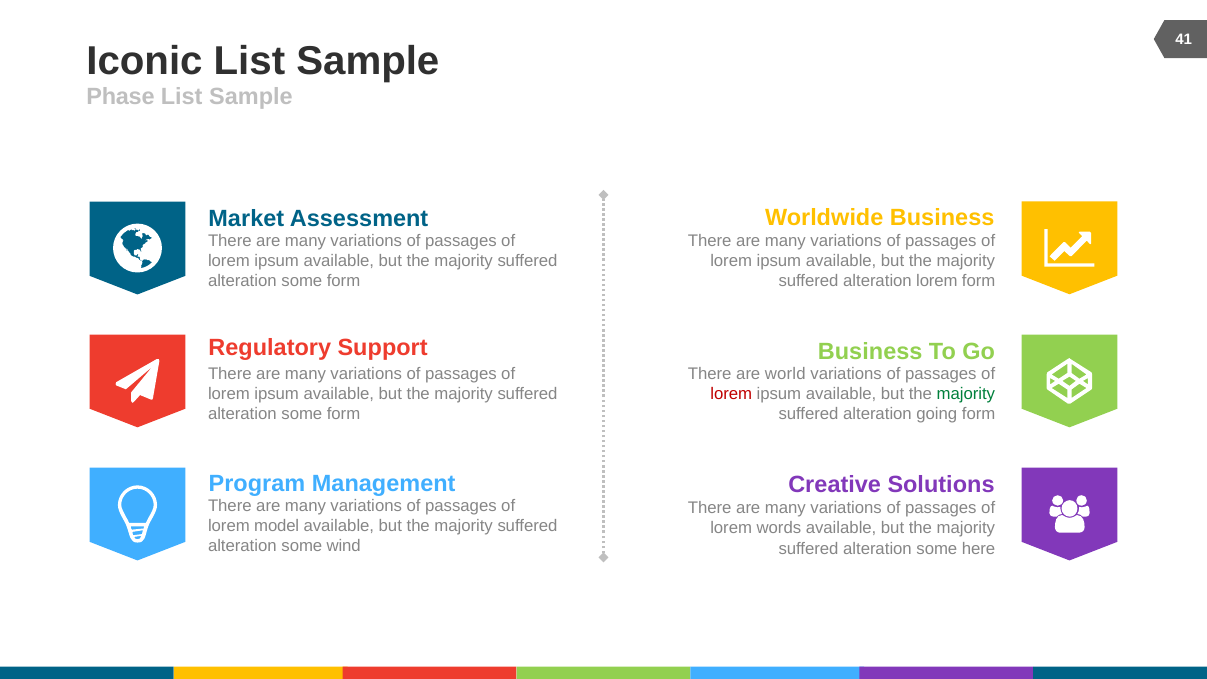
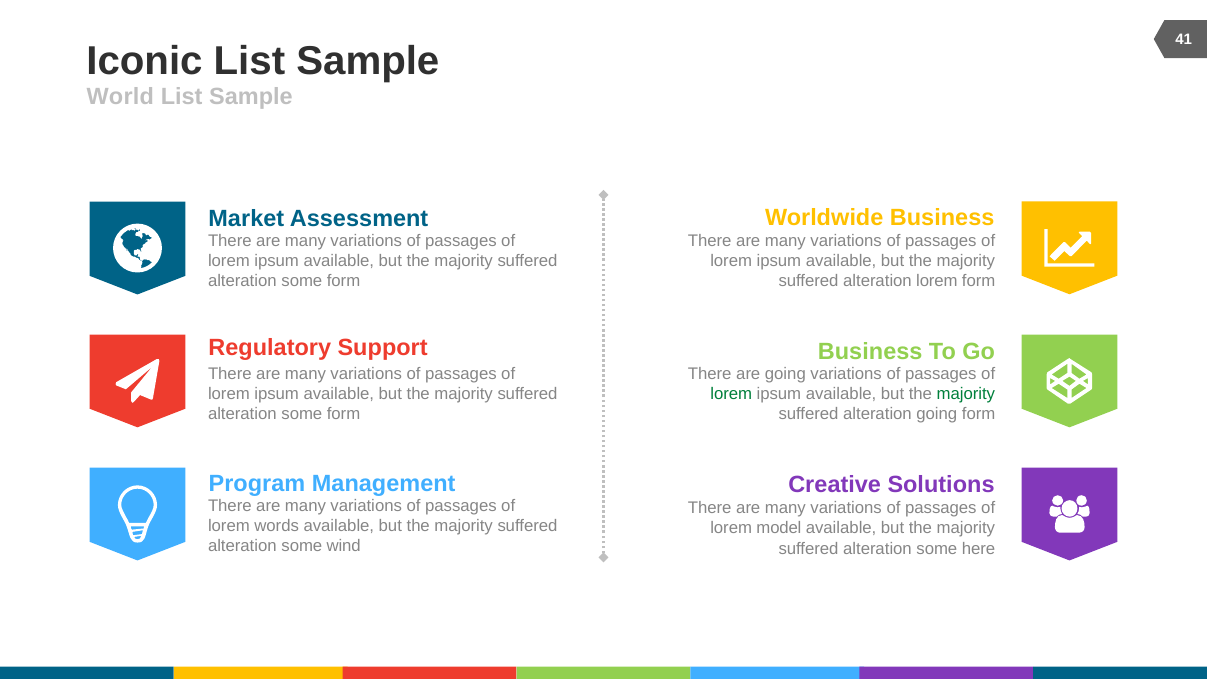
Phase: Phase -> World
are world: world -> going
lorem at (731, 394) colour: red -> green
model: model -> words
words: words -> model
